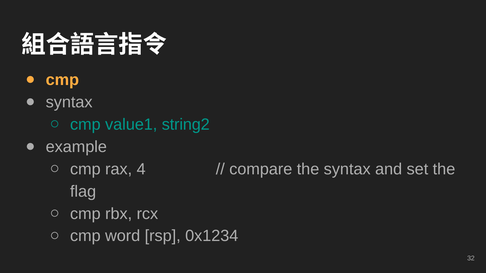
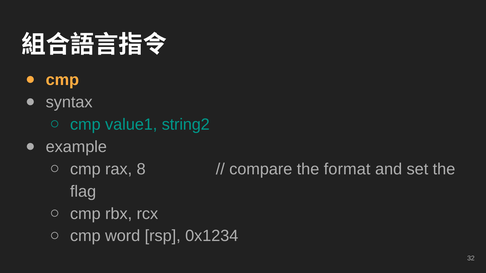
4: 4 -> 8
the syntax: syntax -> format
